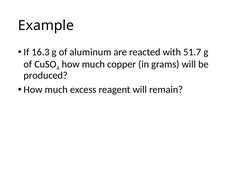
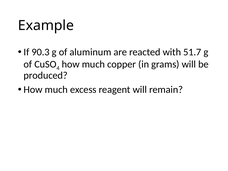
16.3: 16.3 -> 90.3
